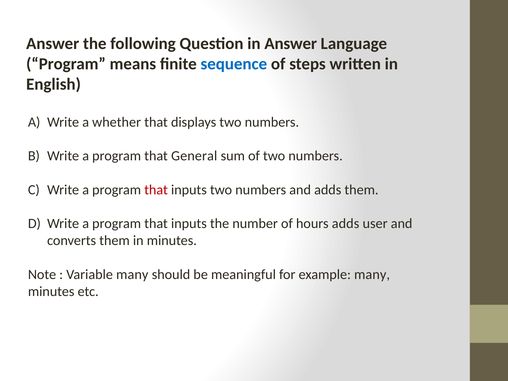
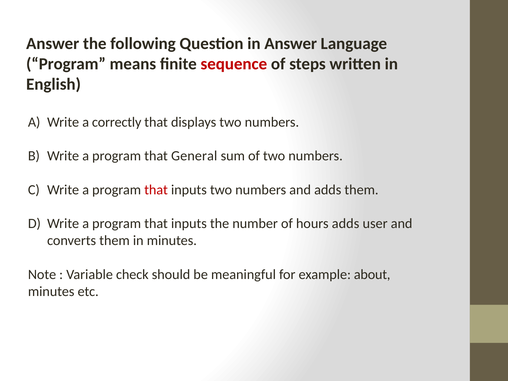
sequence colour: blue -> red
whether: whether -> correctly
Variable many: many -> check
example many: many -> about
